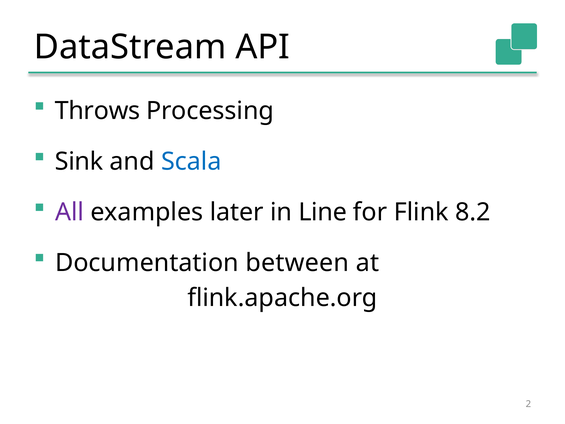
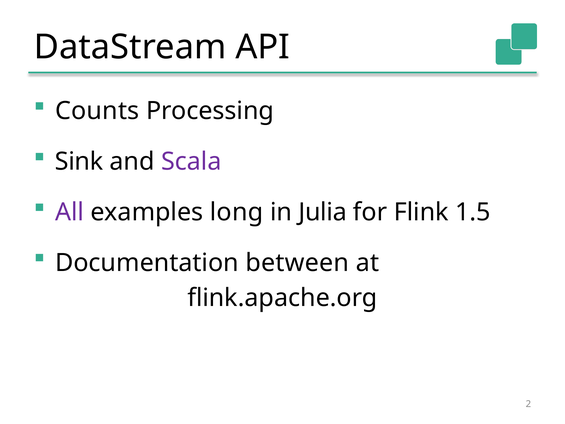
Throws: Throws -> Counts
Scala colour: blue -> purple
later: later -> long
Line: Line -> Julia
8.2: 8.2 -> 1.5
